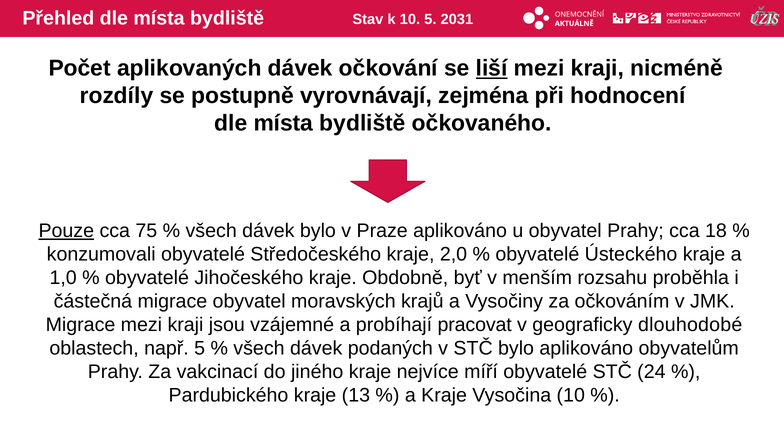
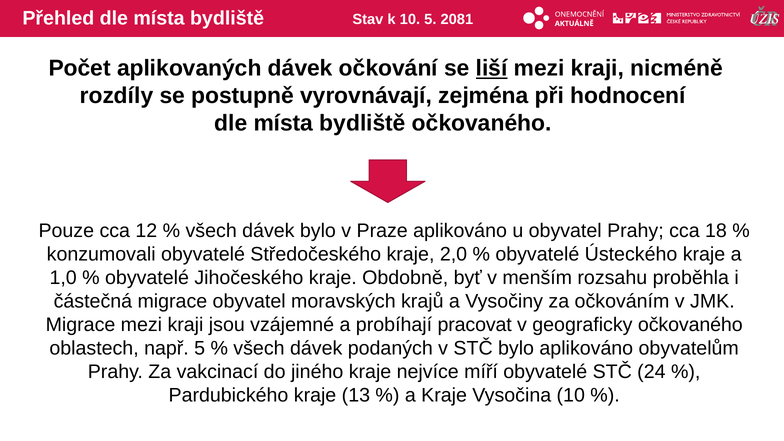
2031: 2031 -> 2081
Pouze underline: present -> none
75: 75 -> 12
geograficky dlouhodobé: dlouhodobé -> očkovaného
